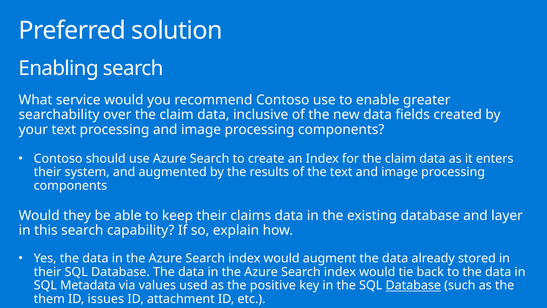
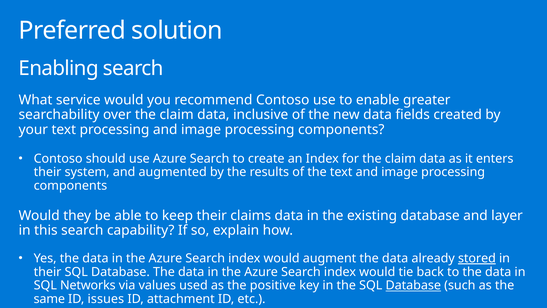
stored underline: none -> present
Metadata: Metadata -> Networks
them: them -> same
